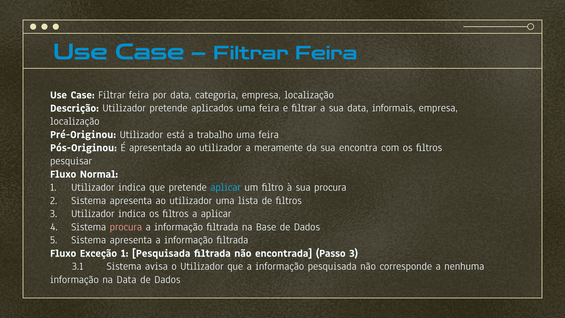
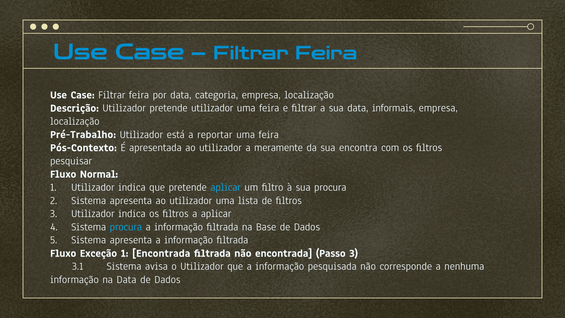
pretende aplicados: aplicados -> utilizador
Pré-Originou: Pré-Originou -> Pré-Trabalho
trabalho: trabalho -> reportar
Pós-Originou: Pós-Originou -> Pós-Contexto
procura at (126, 227) colour: pink -> light blue
1 Pesquisada: Pesquisada -> Encontrada
